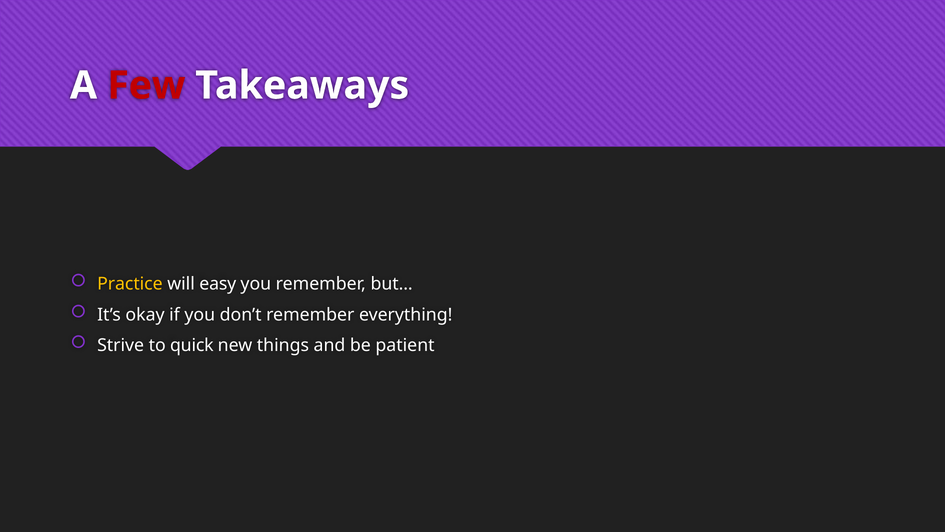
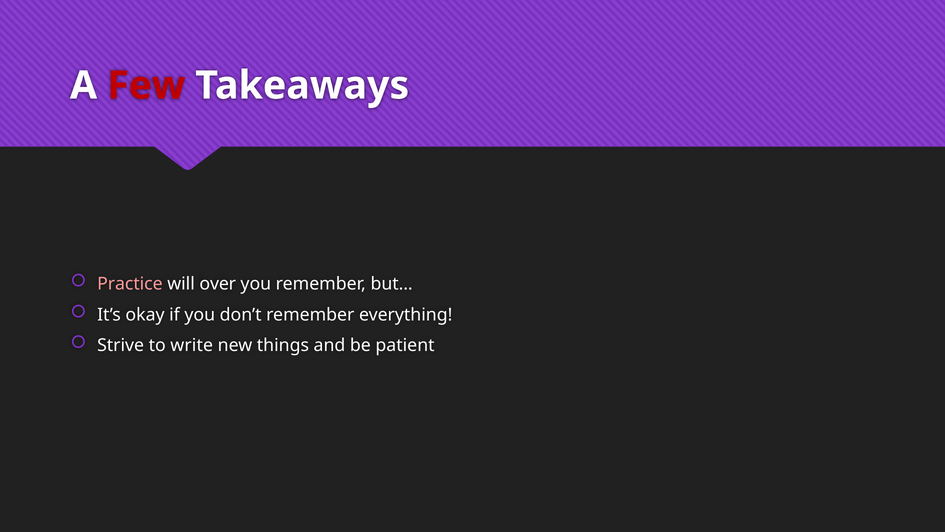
Practice colour: yellow -> pink
easy: easy -> over
quick: quick -> write
